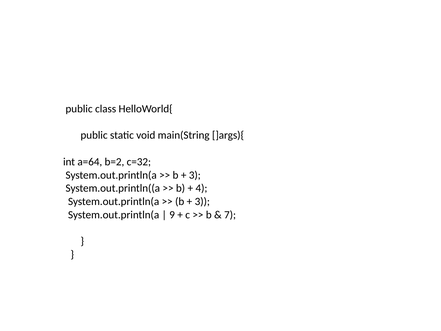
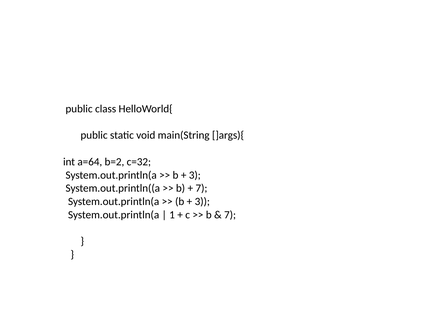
4 at (201, 188): 4 -> 7
9: 9 -> 1
